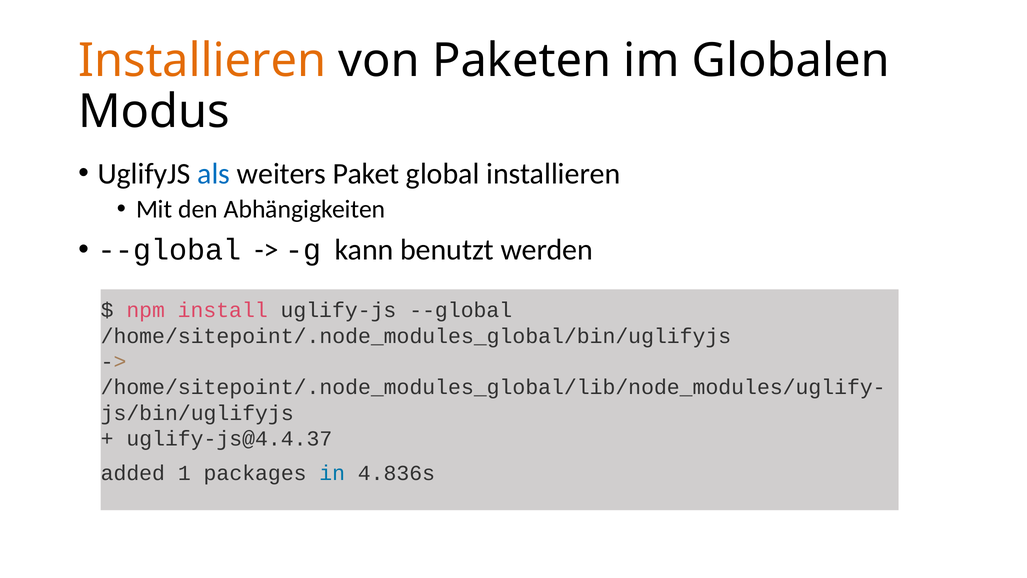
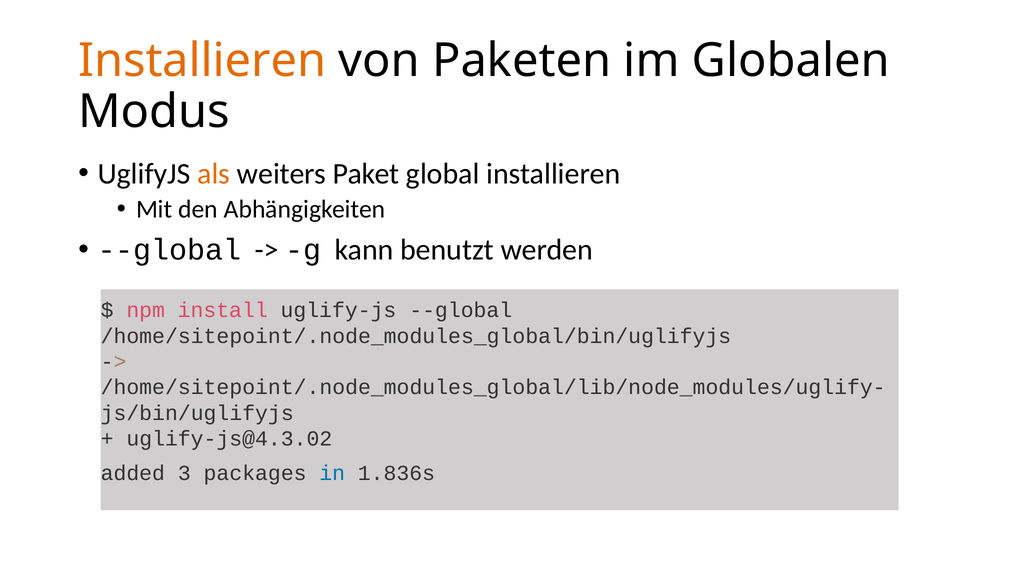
als colour: blue -> orange
uglify-js@4.4.37: uglify-js@4.4.37 -> uglify-js@4.3.02
1: 1 -> 3
4.836s: 4.836s -> 1.836s
